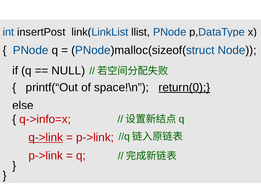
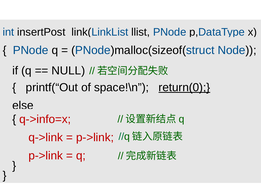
q->link underline: present -> none
